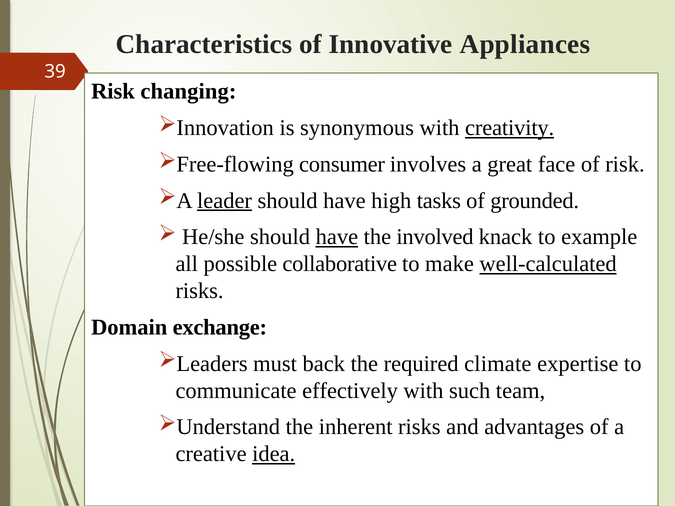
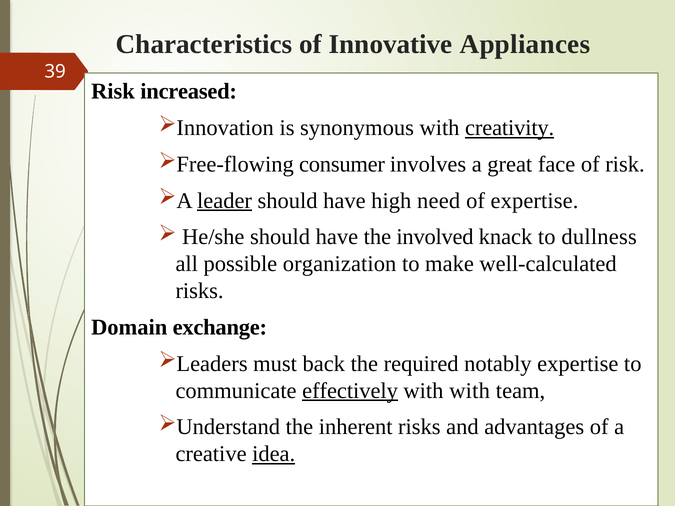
changing: changing -> increased
tasks: tasks -> need
of grounded: grounded -> expertise
have at (337, 237) underline: present -> none
example: example -> dullness
collaborative: collaborative -> organization
well-calculated underline: present -> none
climate: climate -> notably
effectively underline: none -> present
with such: such -> with
